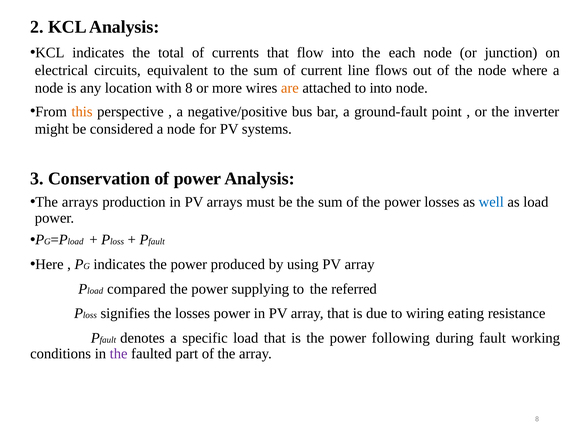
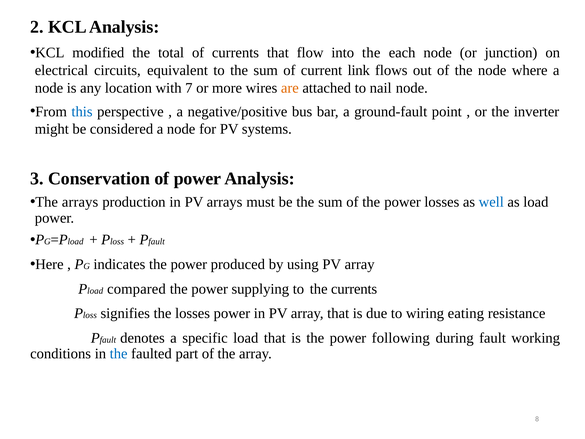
KCL indicates: indicates -> modified
line: line -> link
with 8: 8 -> 7
to into: into -> nail
this colour: orange -> blue
the referred: referred -> currents
the at (119, 354) colour: purple -> blue
